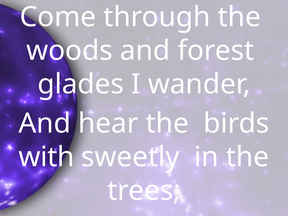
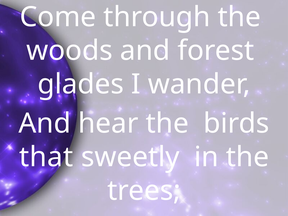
with: with -> that
